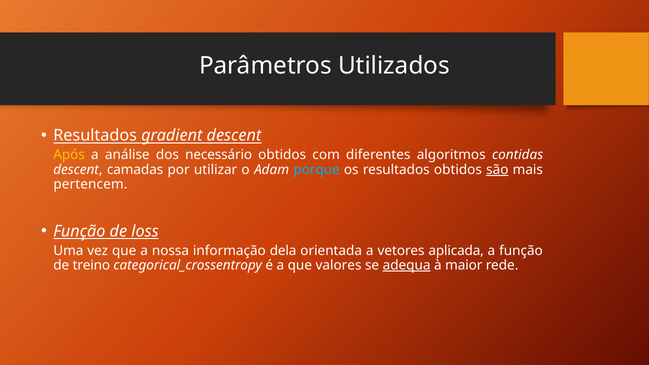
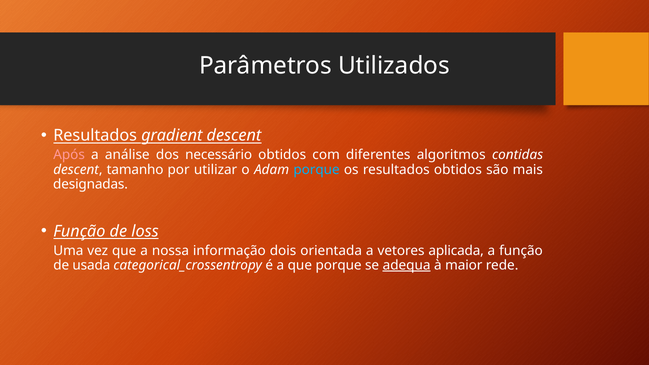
Após colour: yellow -> pink
camadas: camadas -> tamanho
são underline: present -> none
pertencem: pertencem -> designadas
dela: dela -> dois
treino: treino -> usada
que valores: valores -> porque
